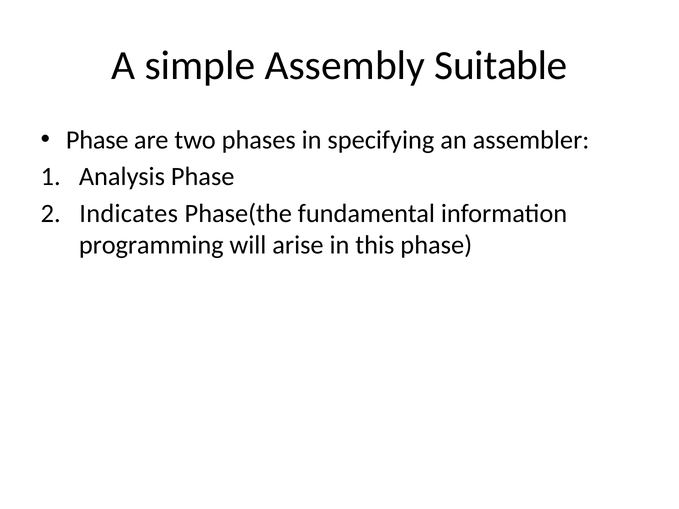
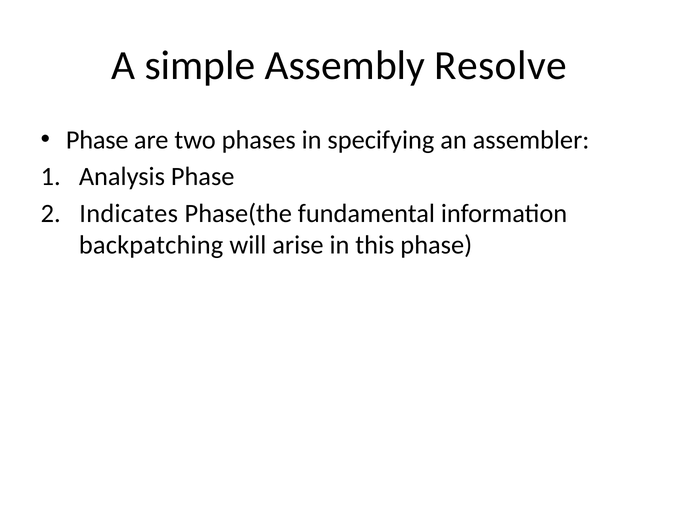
Suitable: Suitable -> Resolve
programming: programming -> backpatching
